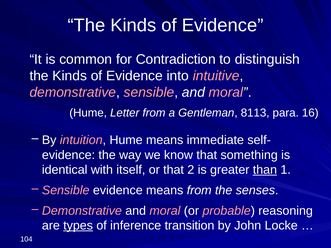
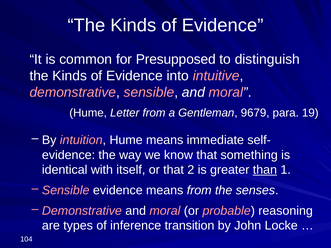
Contradiction: Contradiction -> Presupposed
8113: 8113 -> 9679
16: 16 -> 19
types underline: present -> none
